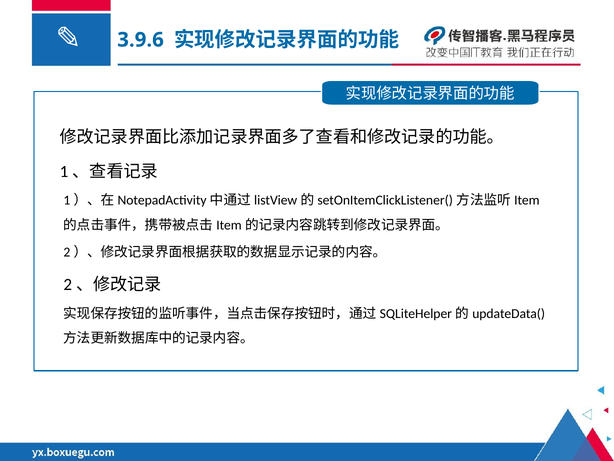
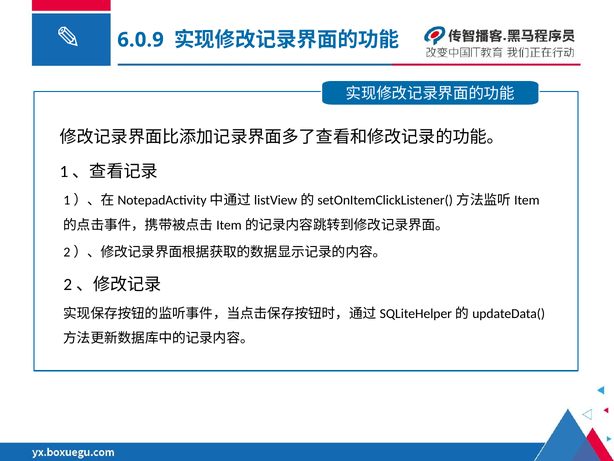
3.9.6: 3.9.6 -> 6.0.9
